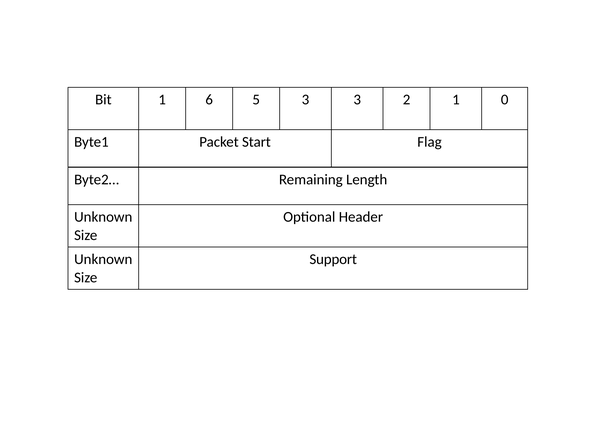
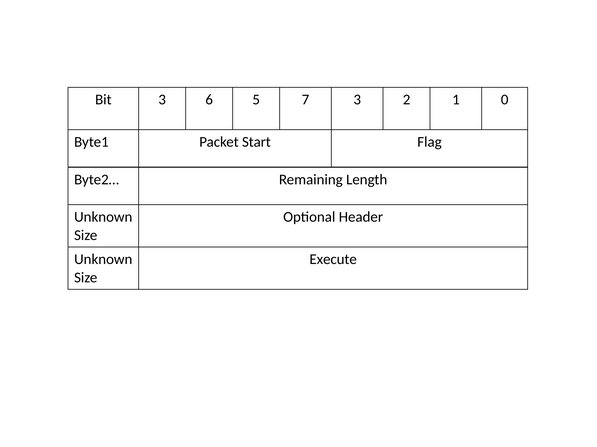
Bit 1: 1 -> 3
5 3: 3 -> 7
Support: Support -> Execute
